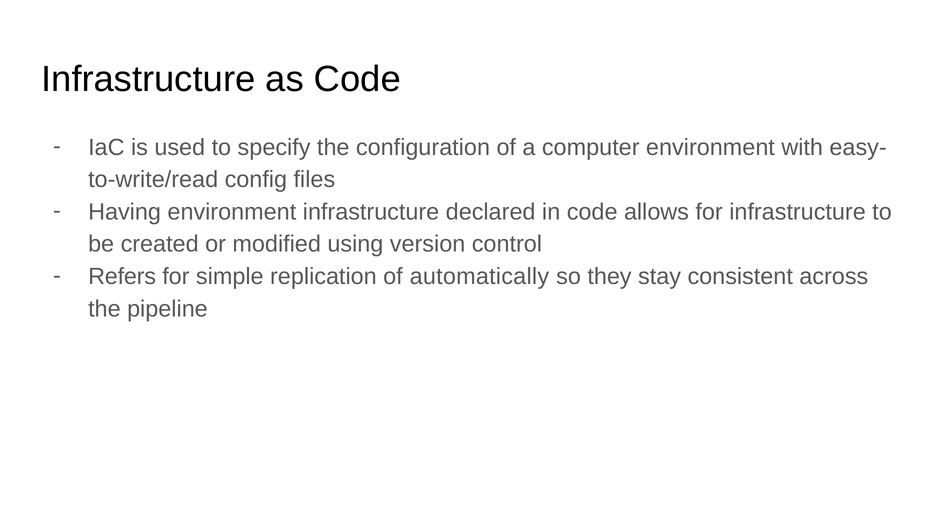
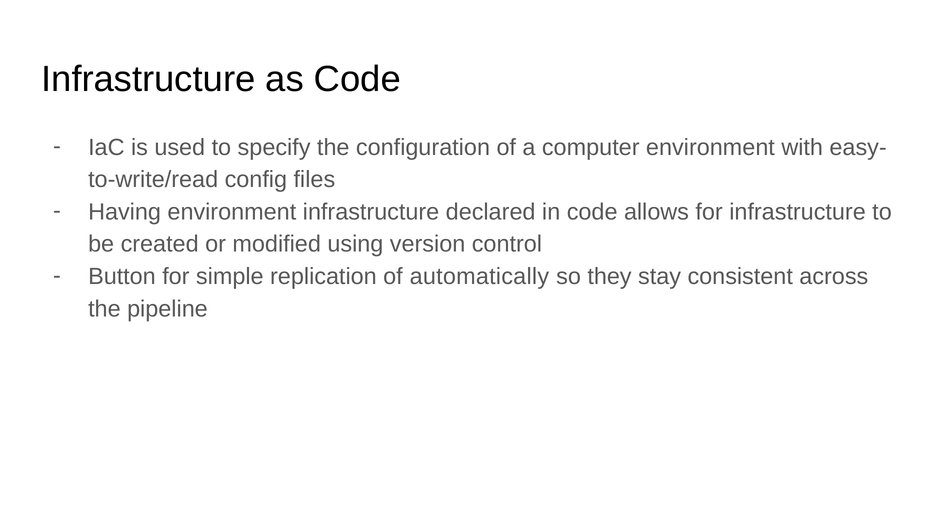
Refers: Refers -> Button
